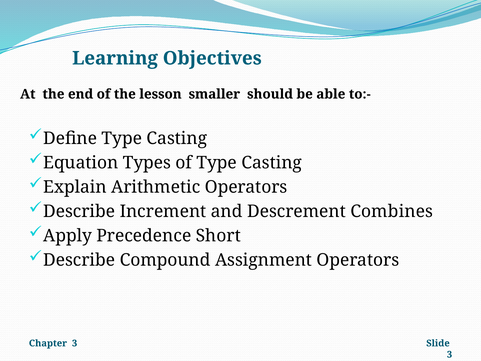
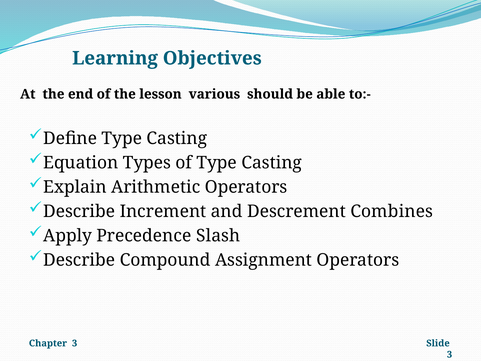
smaller: smaller -> various
Short: Short -> Slash
